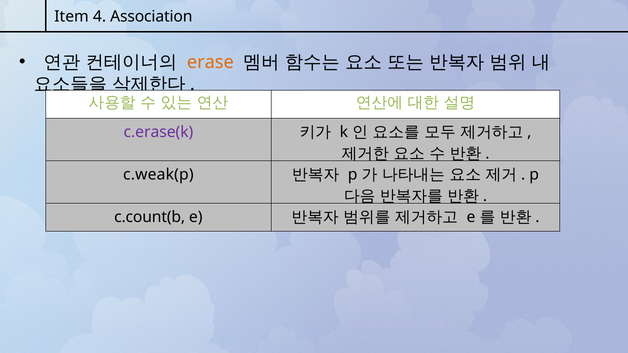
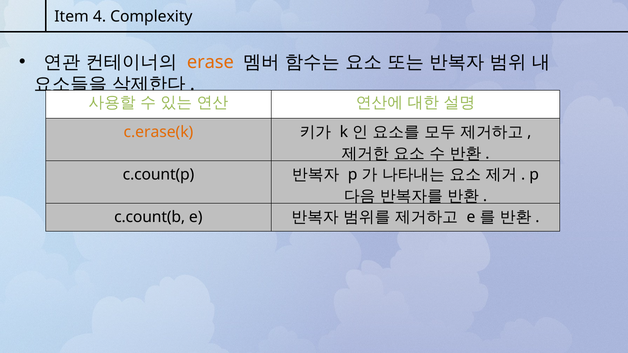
Association: Association -> Complexity
c.erase(k colour: purple -> orange
c.weak(p: c.weak(p -> c.count(p
